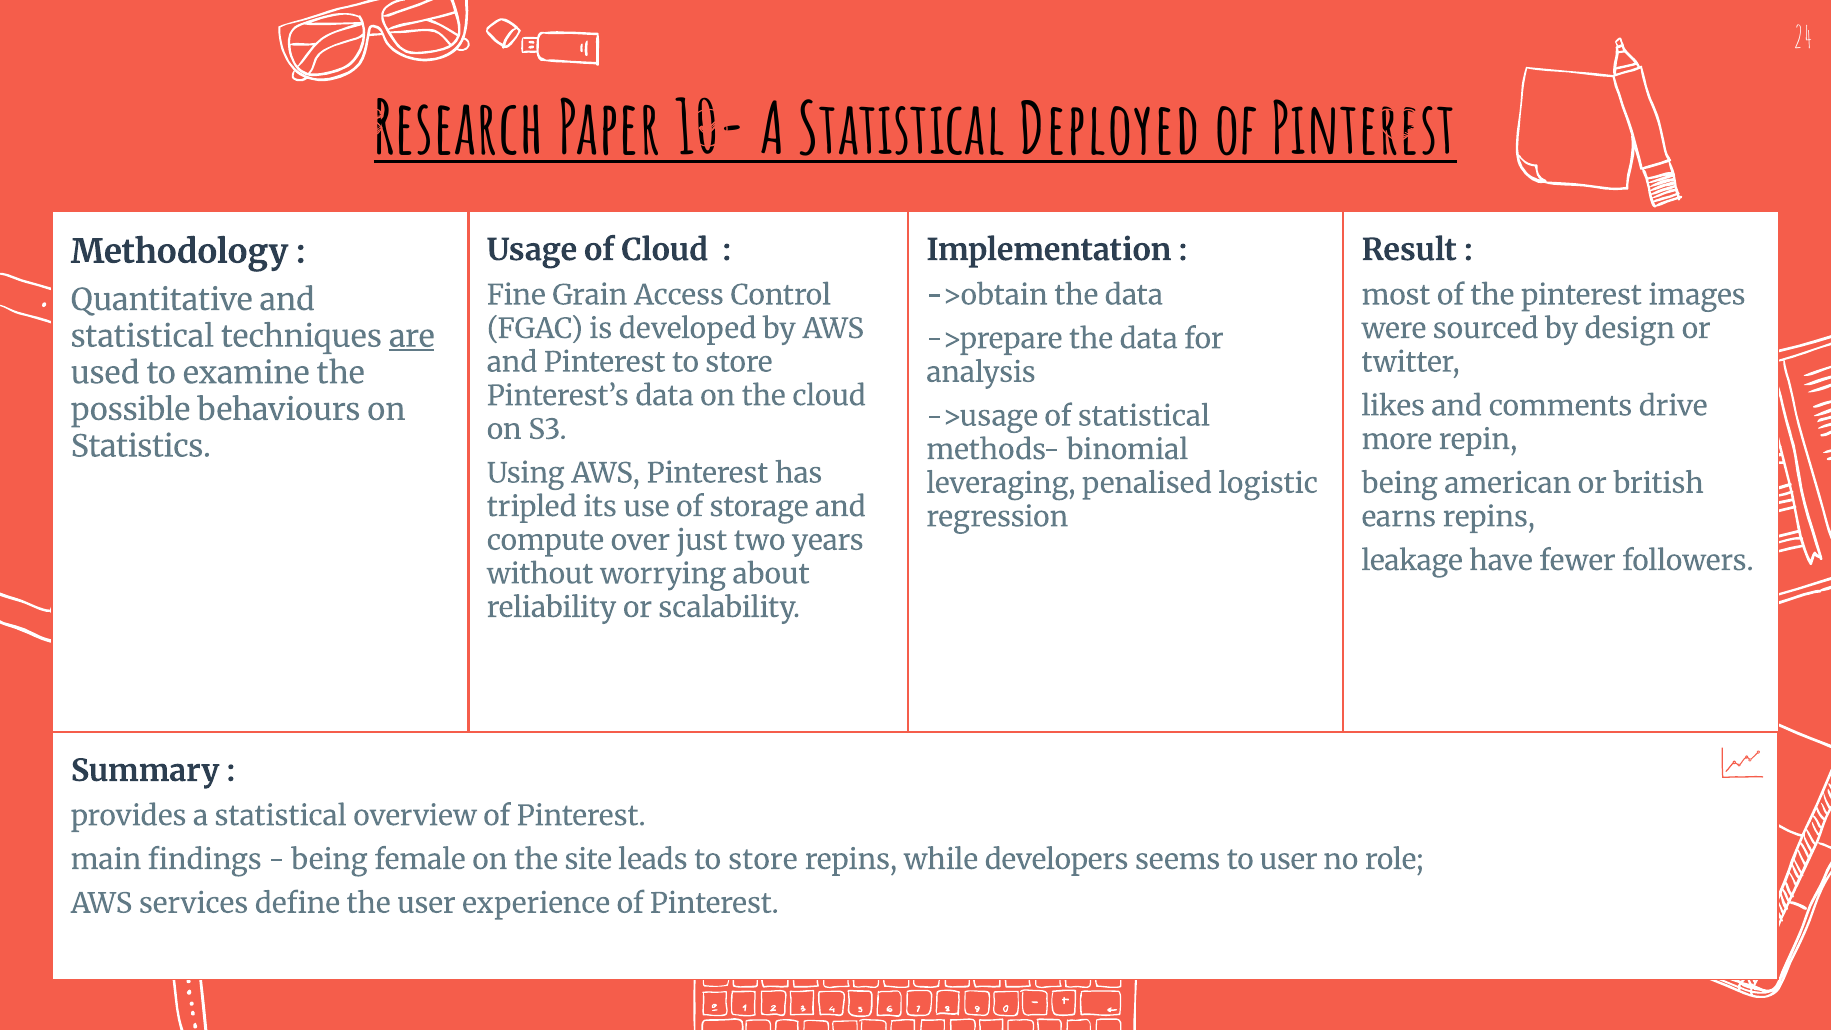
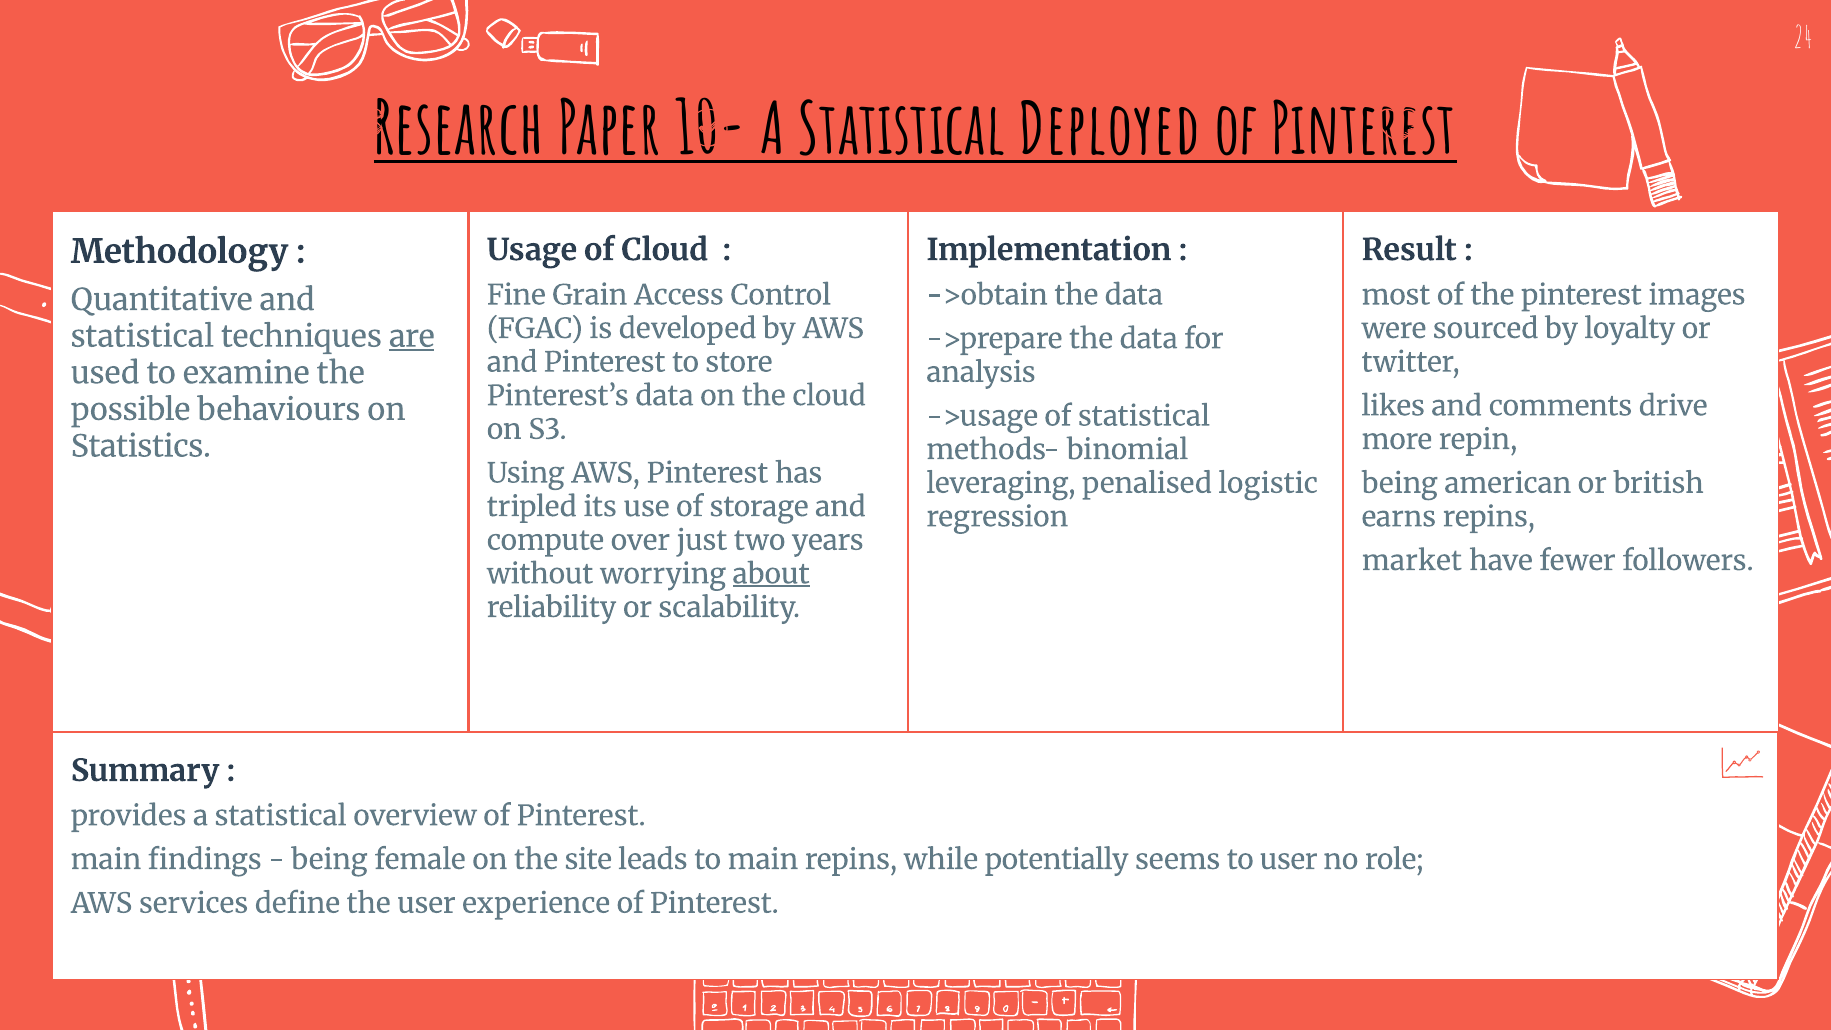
design: design -> loyalty
leakage: leakage -> market
about underline: none -> present
leads to store: store -> main
developers: developers -> potentially
